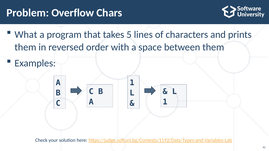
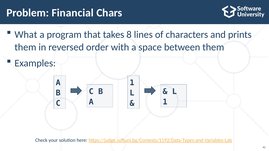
Overflow: Overflow -> Financial
5: 5 -> 8
